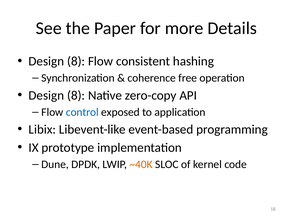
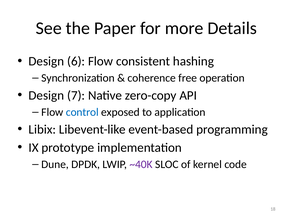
8 at (76, 61): 8 -> 6
8 at (76, 96): 8 -> 7
~40K colour: orange -> purple
